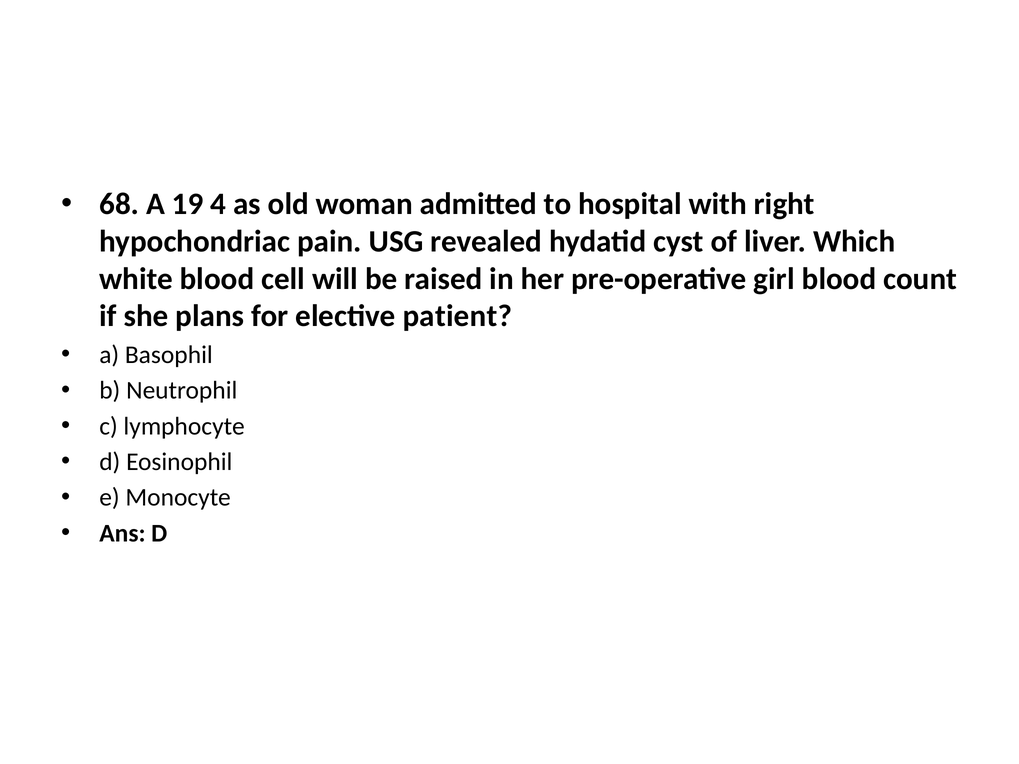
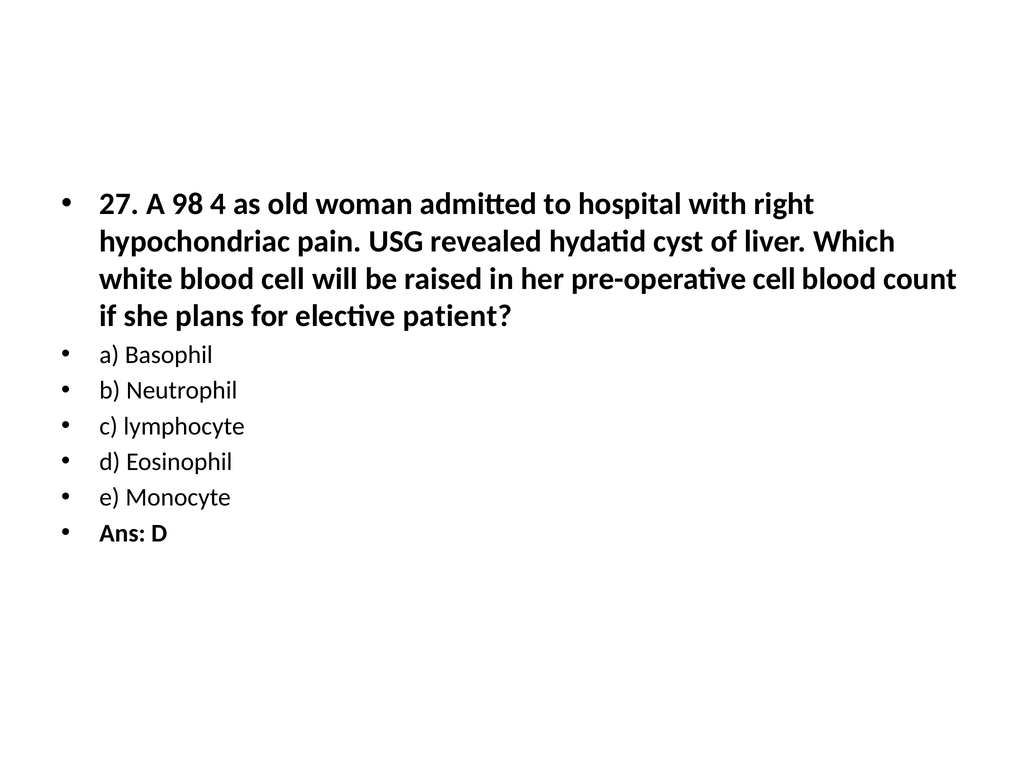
68: 68 -> 27
19: 19 -> 98
pre-operative girl: girl -> cell
